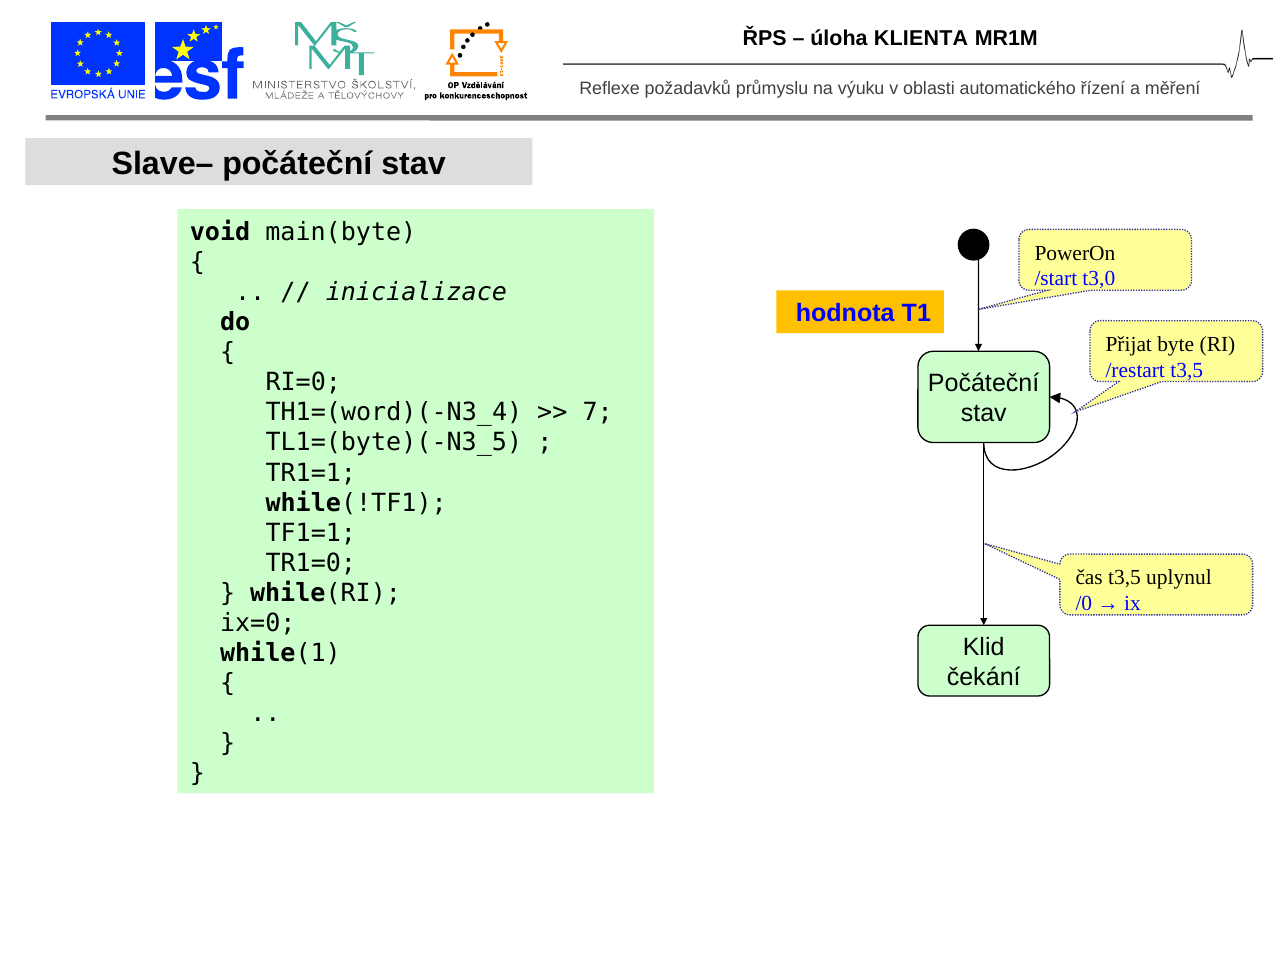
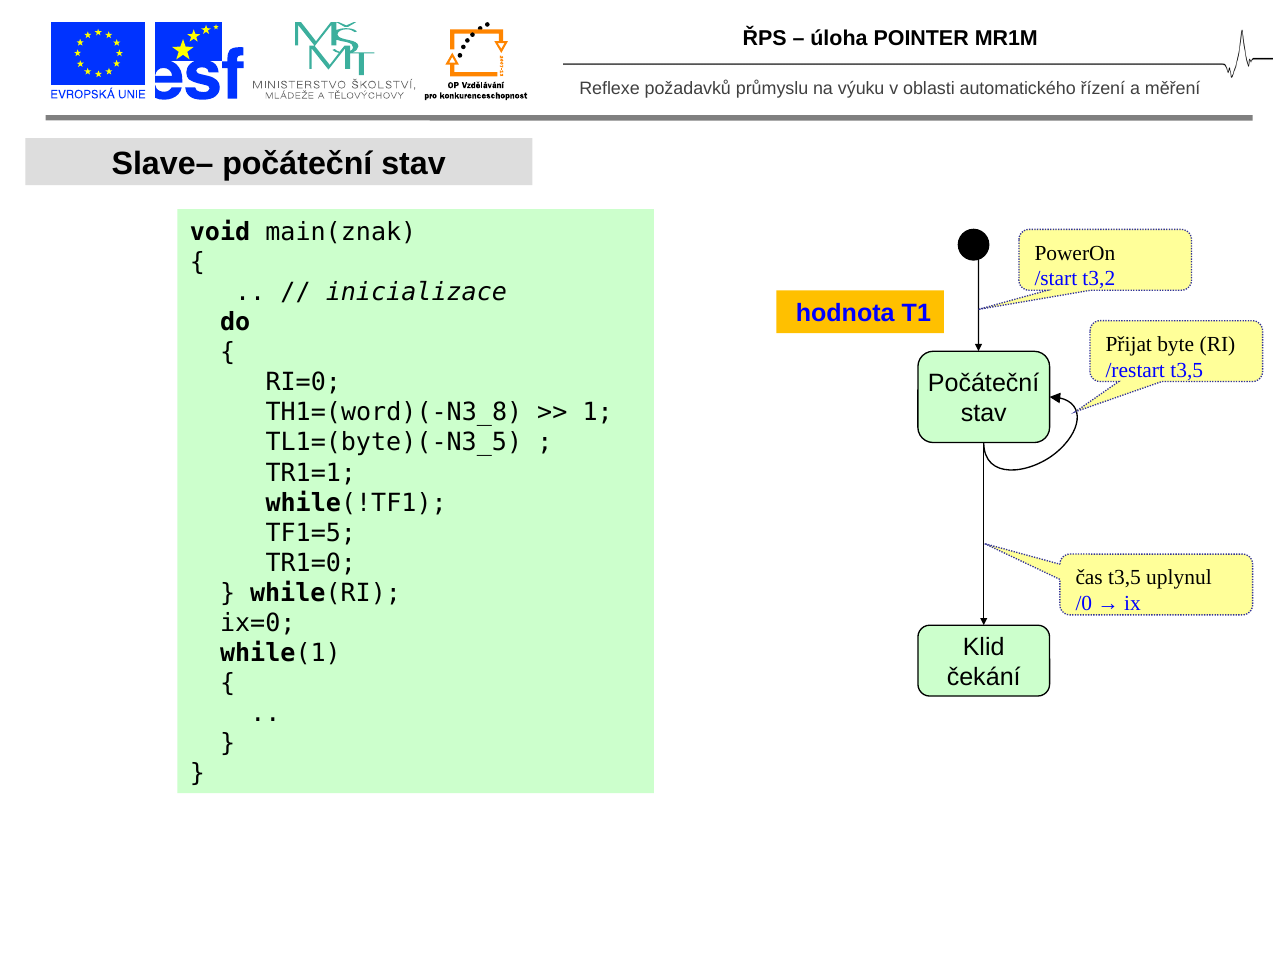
KLIENTA: KLIENTA -> POINTER
main(byte: main(byte -> main(znak
t3,0: t3,0 -> t3,2
TH1=(word)(-N3_4: TH1=(word)(-N3_4 -> TH1=(word)(-N3_8
7: 7 -> 1
TF1=1: TF1=1 -> TF1=5
